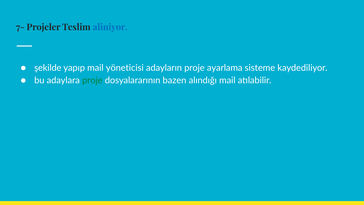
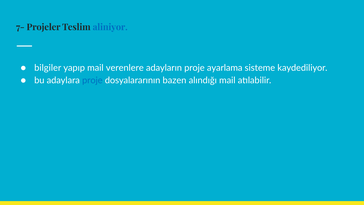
şekilde: şekilde -> bilgiler
yöneticisi: yöneticisi -> verenlere
proje at (92, 80) colour: green -> blue
